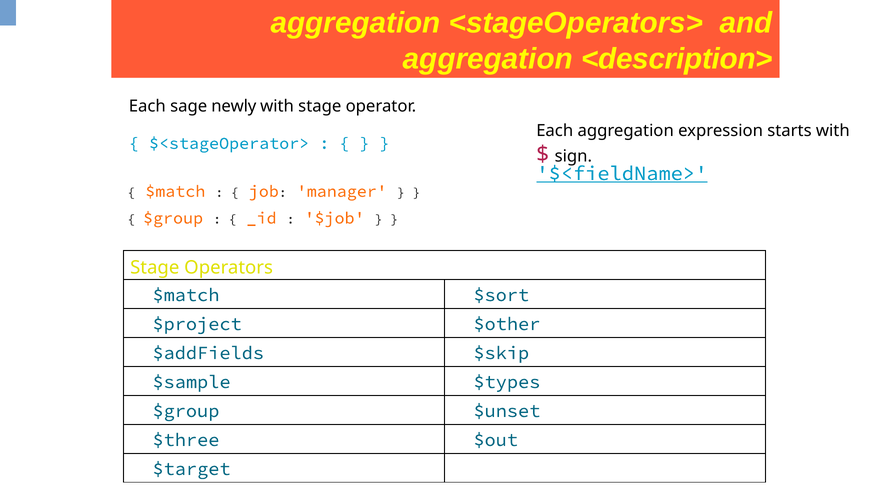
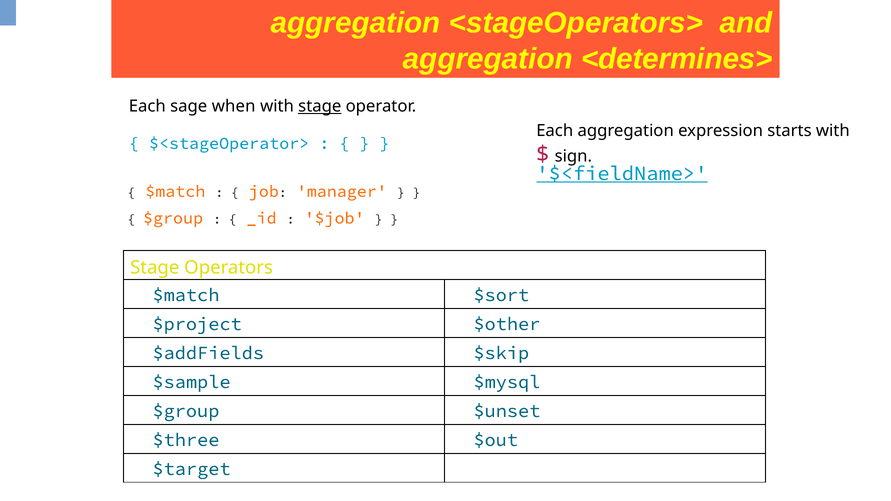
<description>: <description> -> <determines>
newly: newly -> when
stage at (320, 106) underline: none -> present
$types: $types -> $mysql
